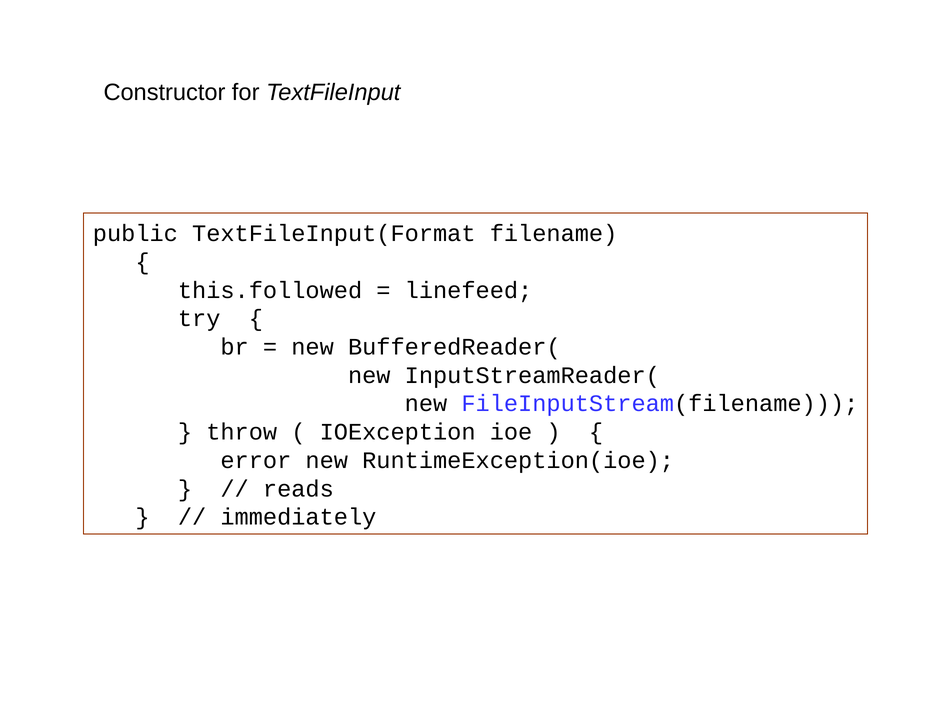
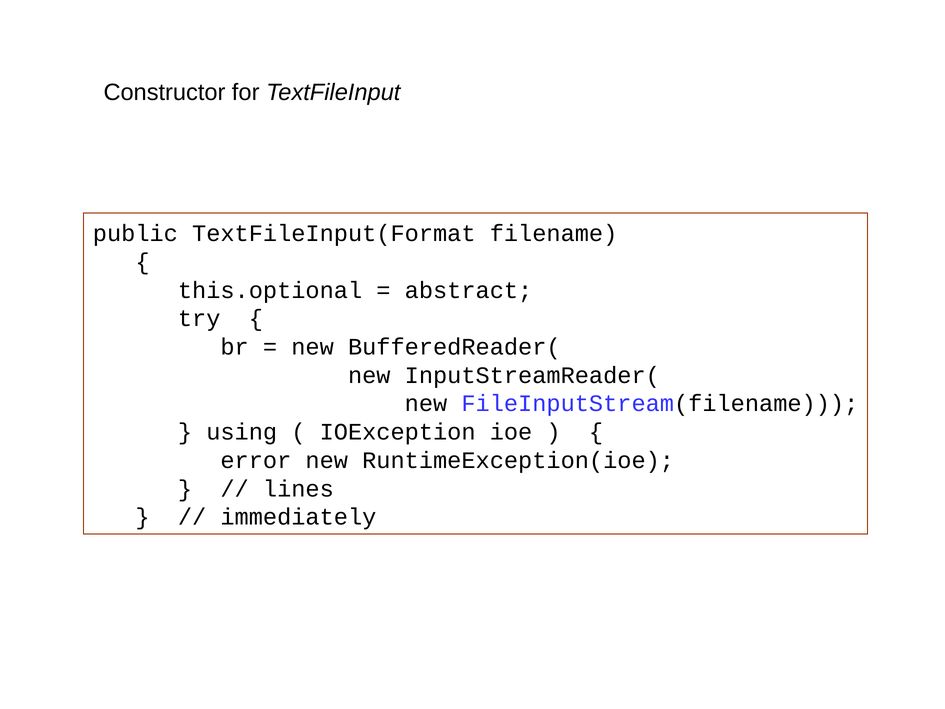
this.followed: this.followed -> this.optional
linefeed: linefeed -> abstract
throw: throw -> using
reads: reads -> lines
